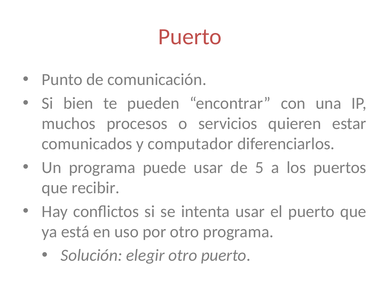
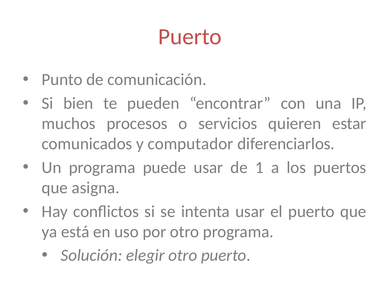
5: 5 -> 1
recibir: recibir -> asigna
